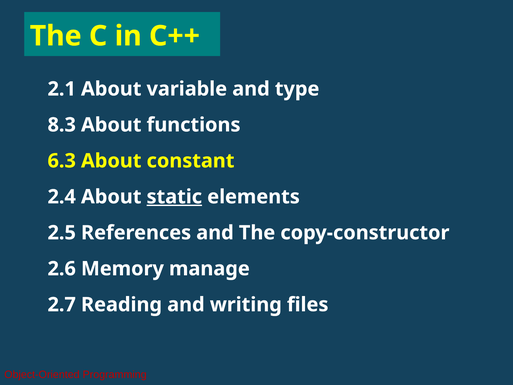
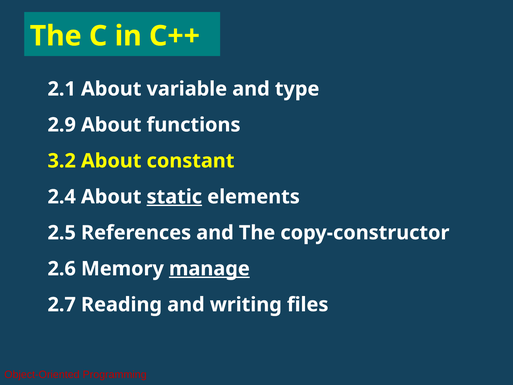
8.3: 8.3 -> 2.9
6.3: 6.3 -> 3.2
manage underline: none -> present
